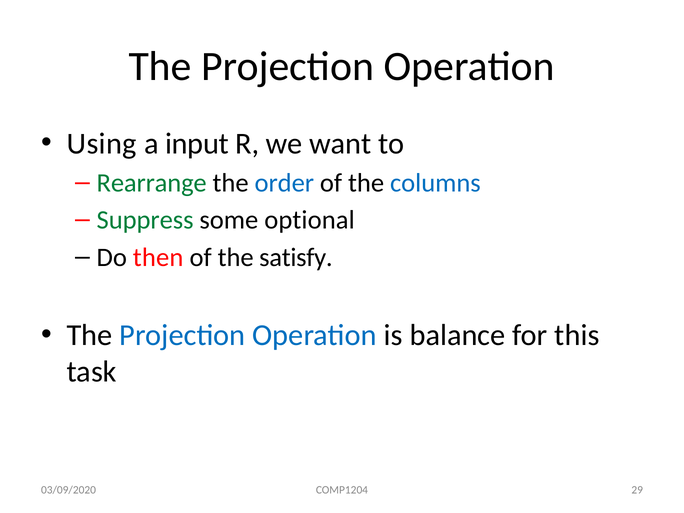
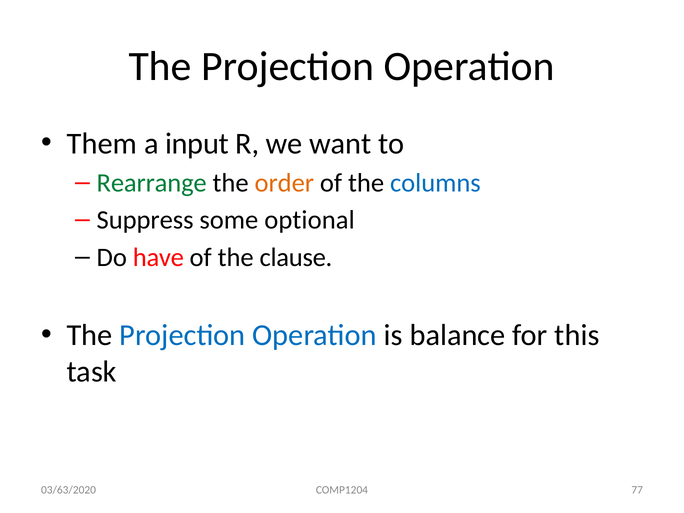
Using: Using -> Them
order colour: blue -> orange
Suppress colour: green -> black
then: then -> have
satisfy: satisfy -> clause
29: 29 -> 77
03/09/2020: 03/09/2020 -> 03/63/2020
